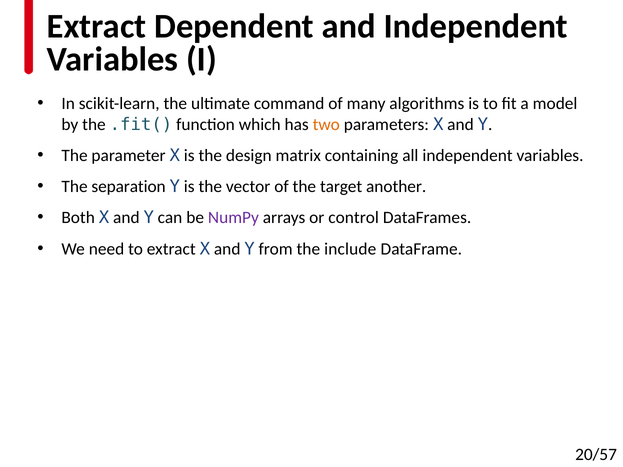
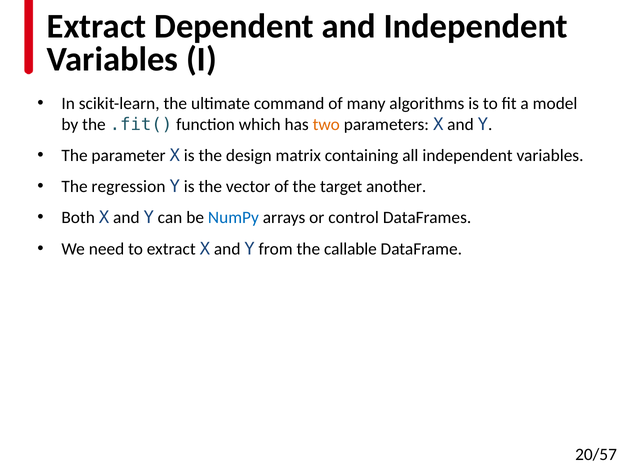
separation: separation -> regression
NumPy colour: purple -> blue
include: include -> callable
